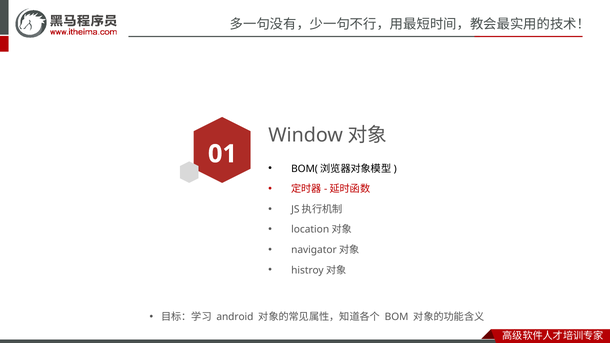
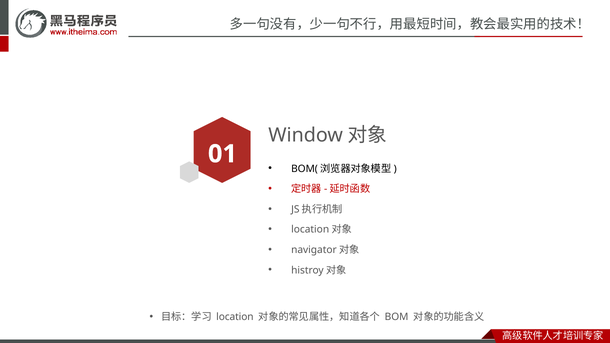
android: android -> location
